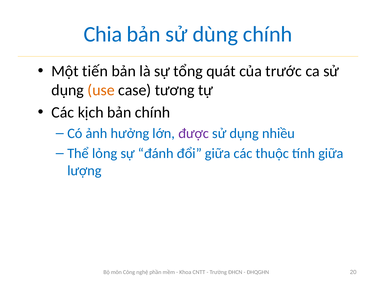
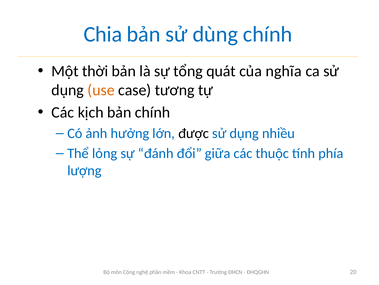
tiến: tiến -> thời
trước: trước -> nghĩa
được colour: purple -> black
tính giữa: giữa -> phía
